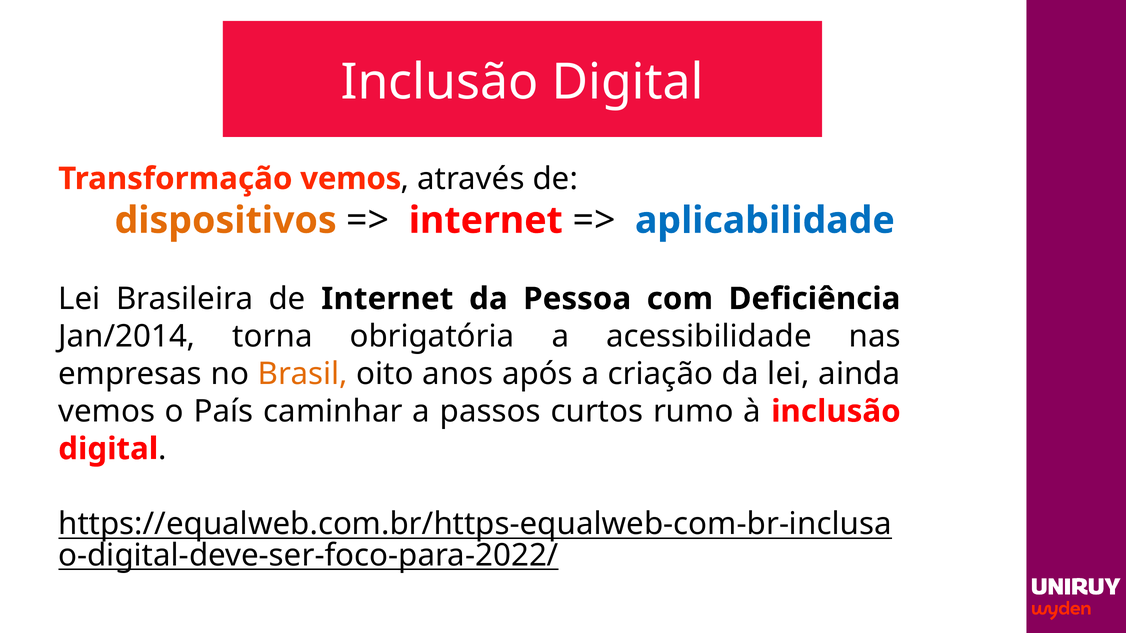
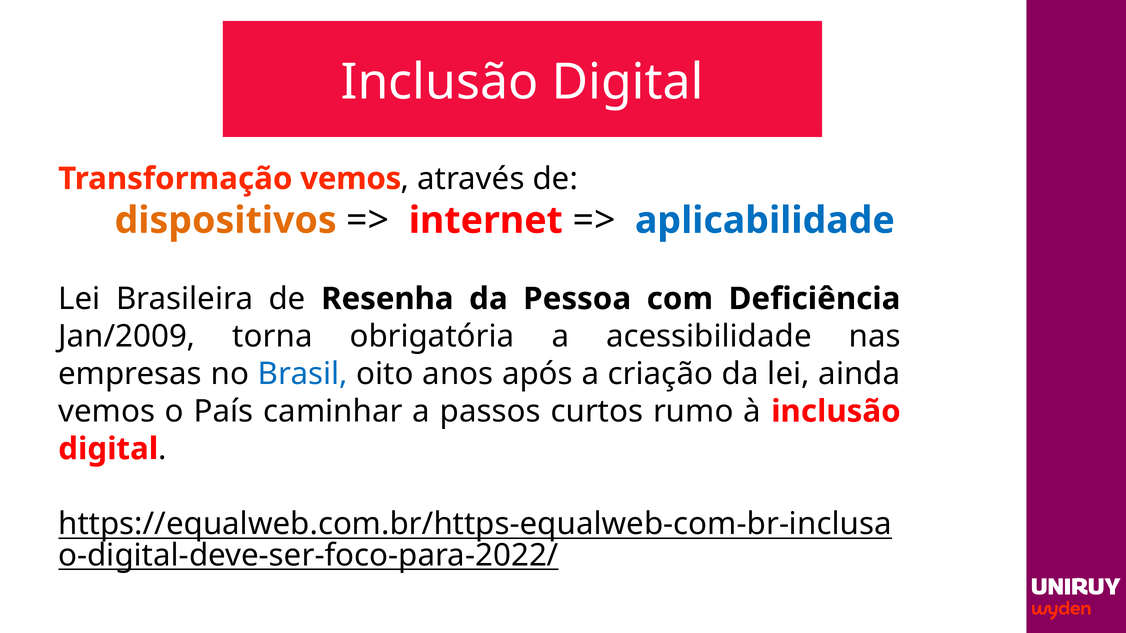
de Internet: Internet -> Resenha
Jan/2014: Jan/2014 -> Jan/2009
Brasil colour: orange -> blue
